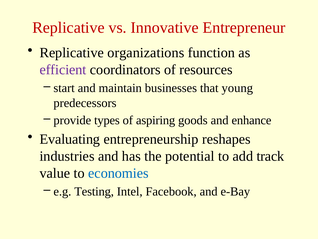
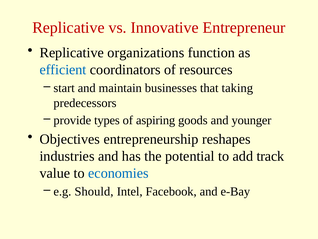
efficient colour: purple -> blue
young: young -> taking
enhance: enhance -> younger
Evaluating: Evaluating -> Objectives
Testing: Testing -> Should
